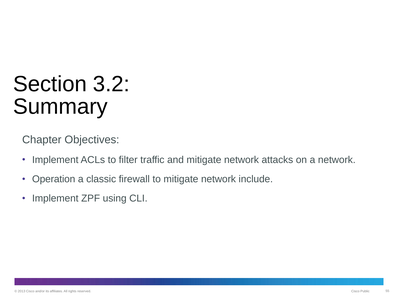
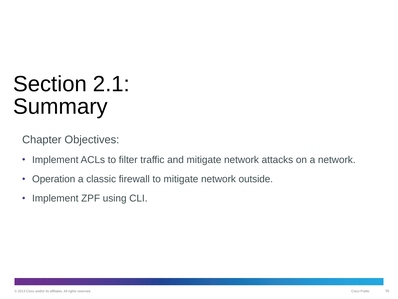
3.2: 3.2 -> 2.1
include: include -> outside
